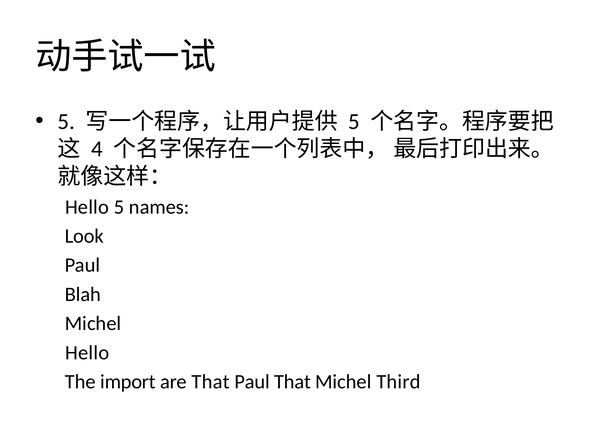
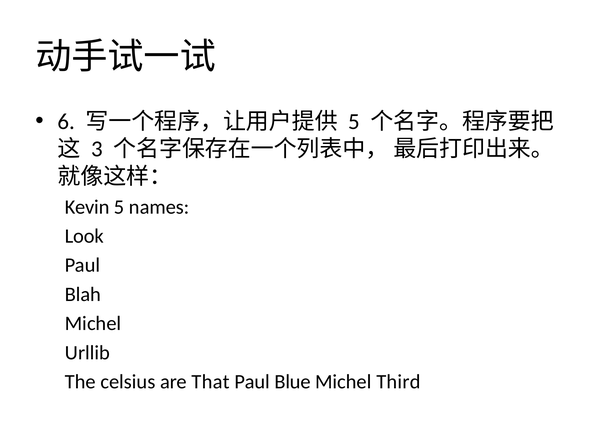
5 at (66, 122): 5 -> 6
4: 4 -> 3
Hello at (87, 207): Hello -> Kevin
Hello at (87, 353): Hello -> Urllib
import: import -> celsius
Paul That: That -> Blue
